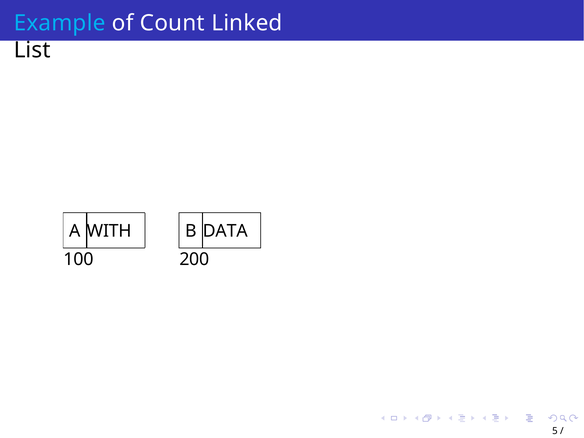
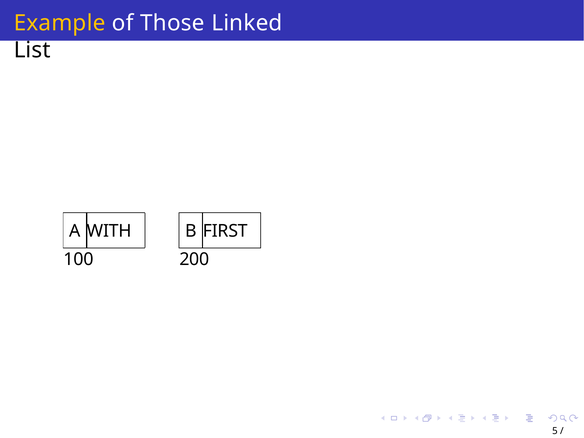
Example colour: light blue -> yellow
Count: Count -> Those
DATA: DATA -> FIRST
